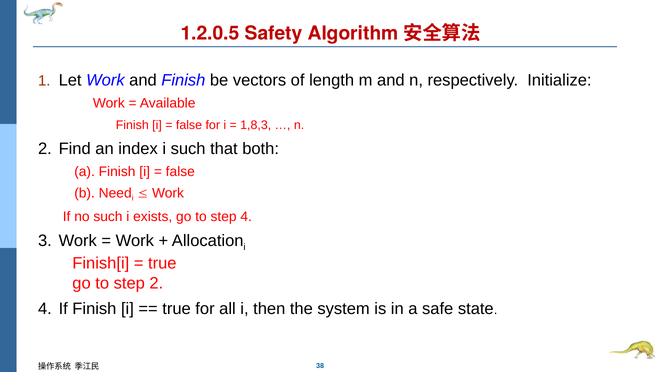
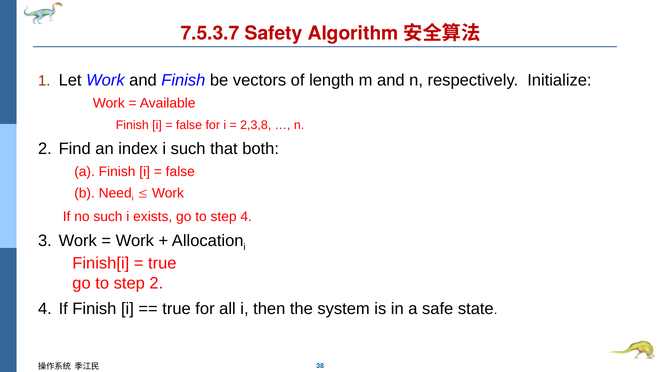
1.2.0.5: 1.2.0.5 -> 7.5.3.7
1,8,3: 1,8,3 -> 2,3,8
